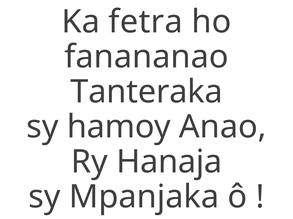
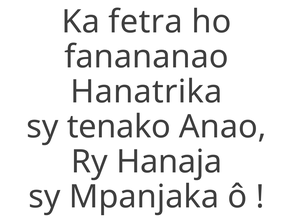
Tanteraka: Tanteraka -> Hanatrika
hamoy: hamoy -> tenako
